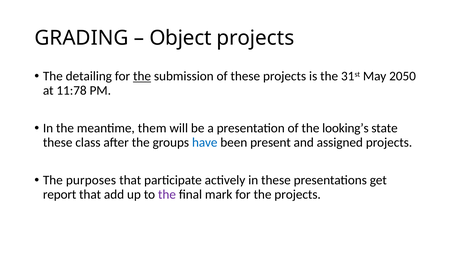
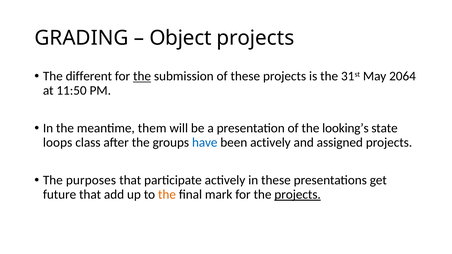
detailing: detailing -> different
2050: 2050 -> 2064
11:78: 11:78 -> 11:50
these at (58, 143): these -> loops
been present: present -> actively
report: report -> future
the at (167, 195) colour: purple -> orange
projects at (298, 195) underline: none -> present
